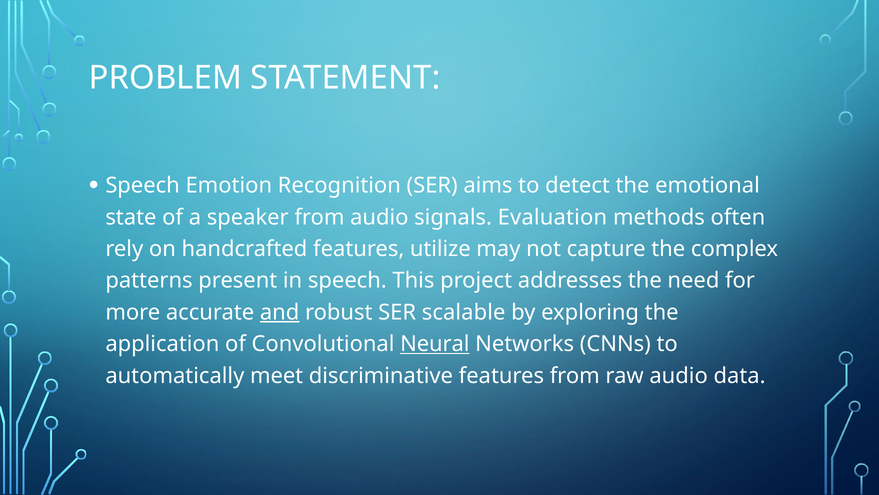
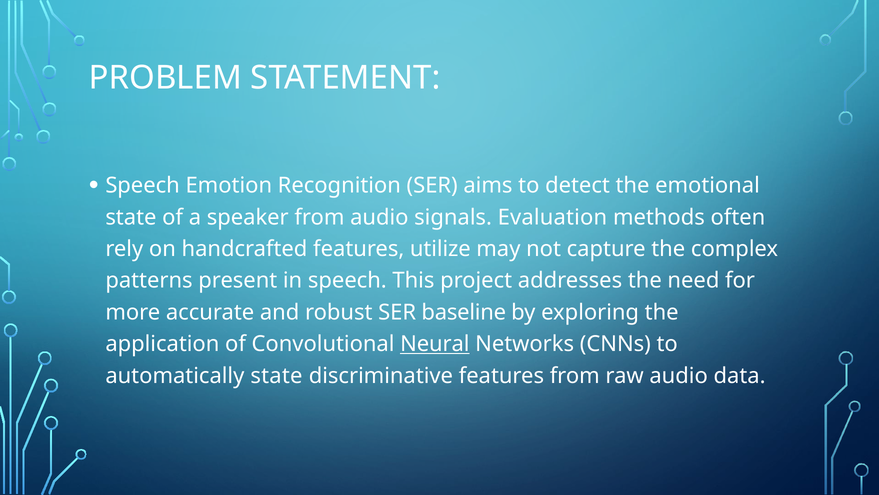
and underline: present -> none
scalable: scalable -> baseline
automatically meet: meet -> state
